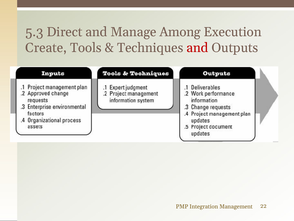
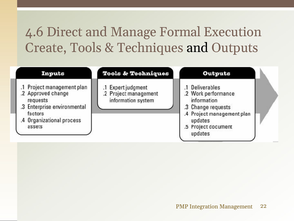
5.3: 5.3 -> 4.6
Among: Among -> Formal
and at (197, 48) colour: red -> black
